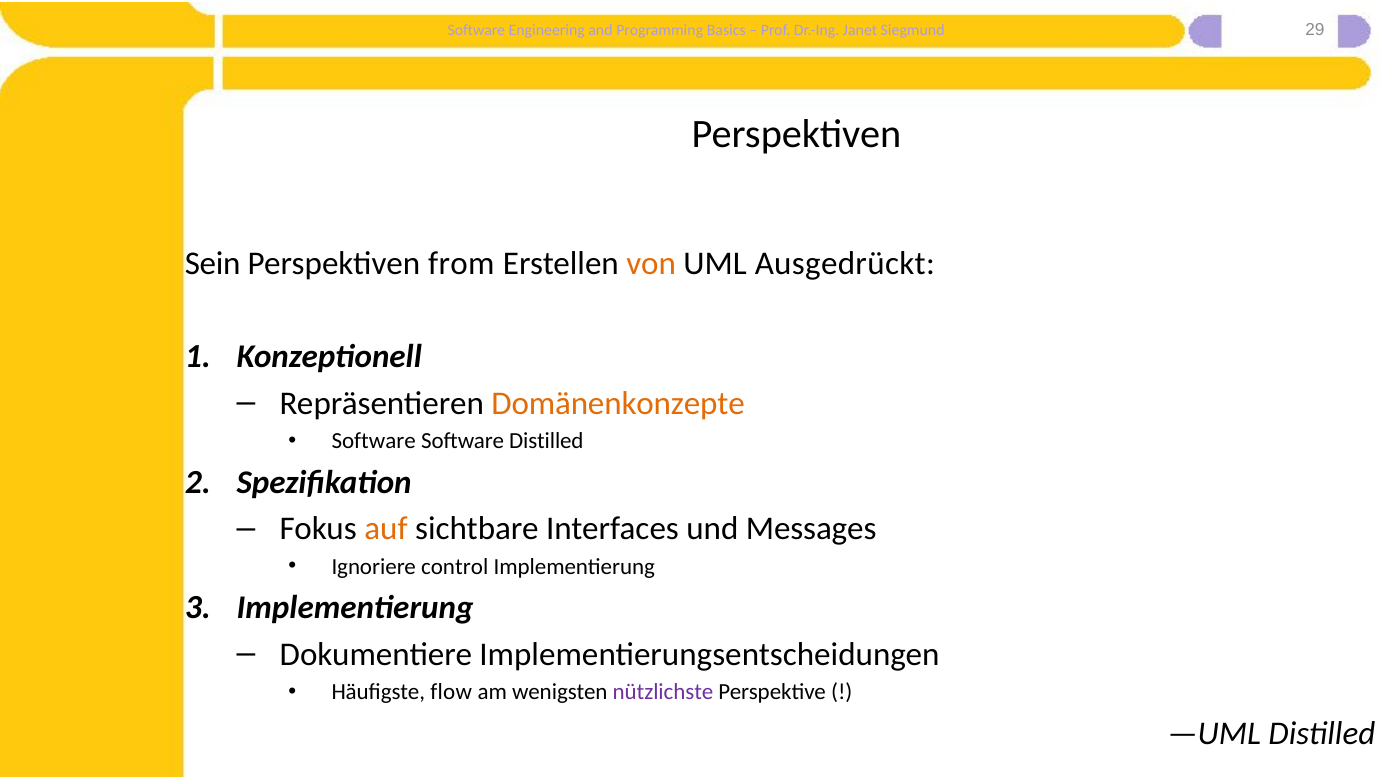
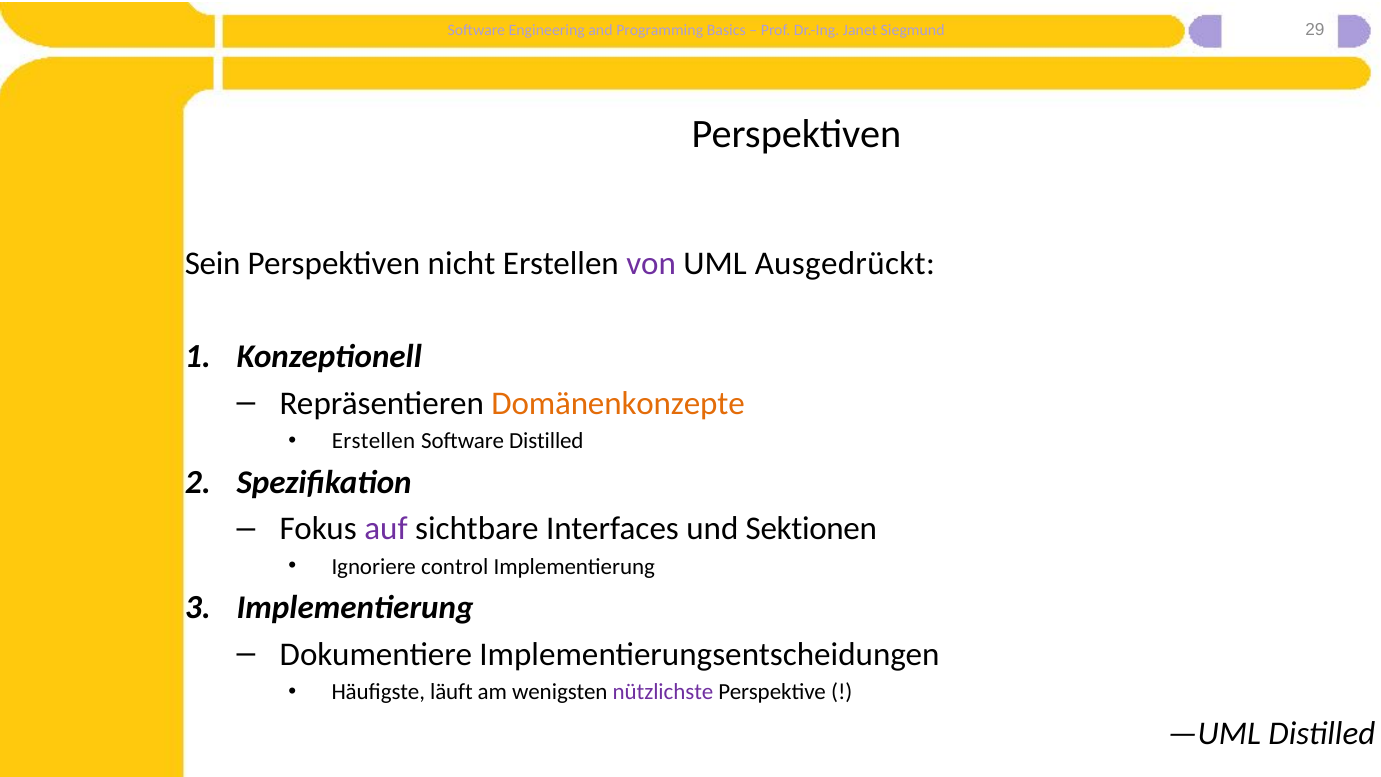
from: from -> nicht
von colour: orange -> purple
Software at (374, 441): Software -> Erstellen
auf colour: orange -> purple
Messages: Messages -> Sektionen
flow: flow -> läuft
